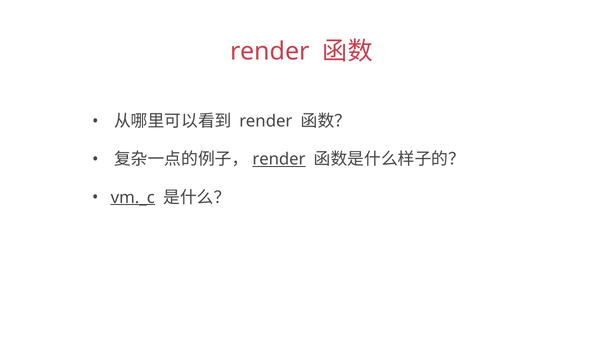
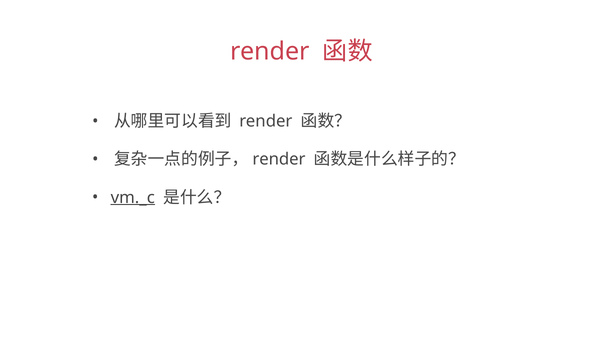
render at (279, 159) underline: present -> none
